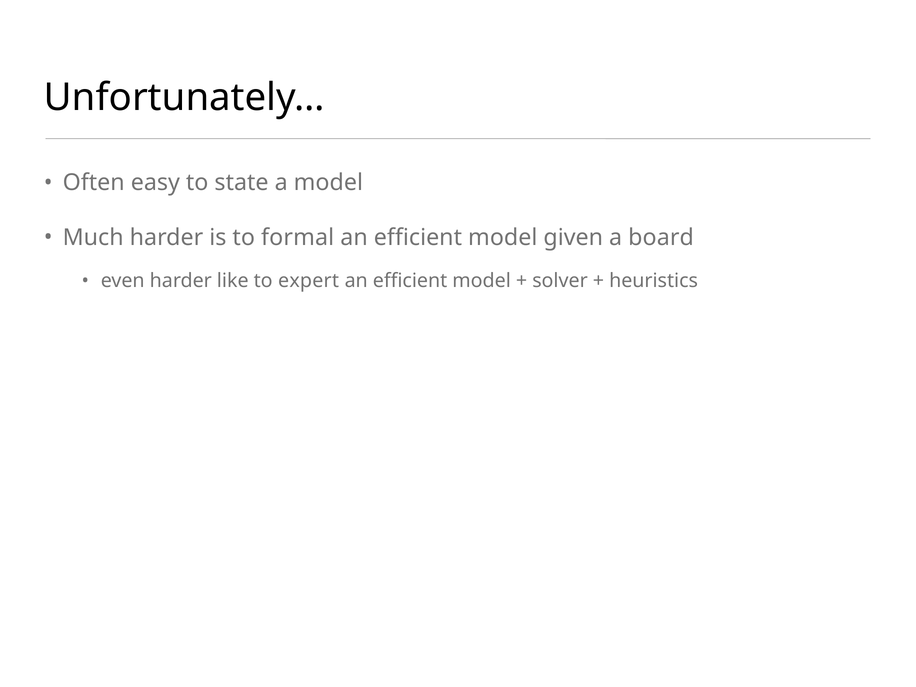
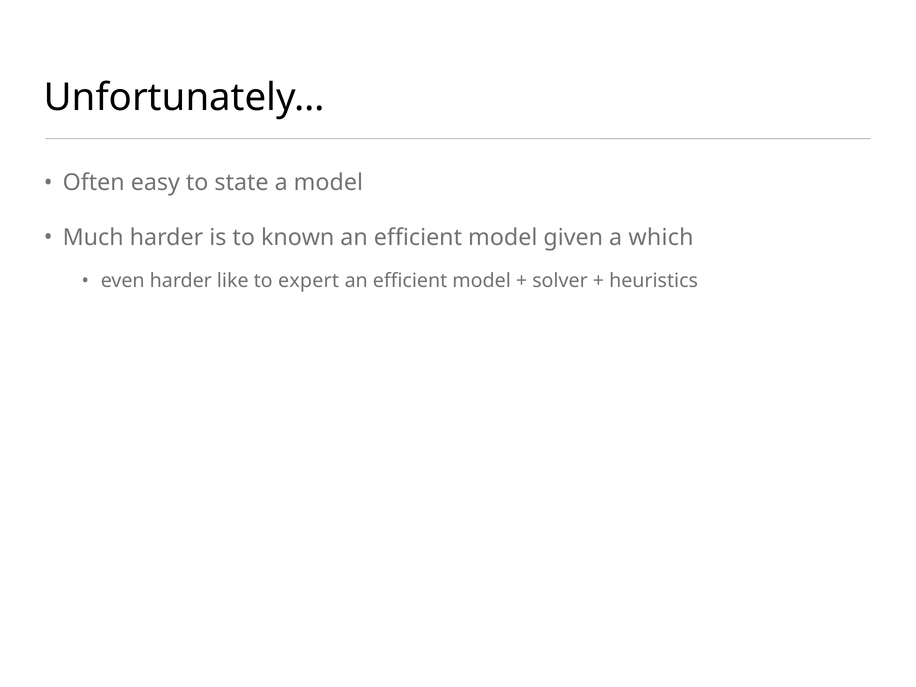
formal: formal -> known
board: board -> which
